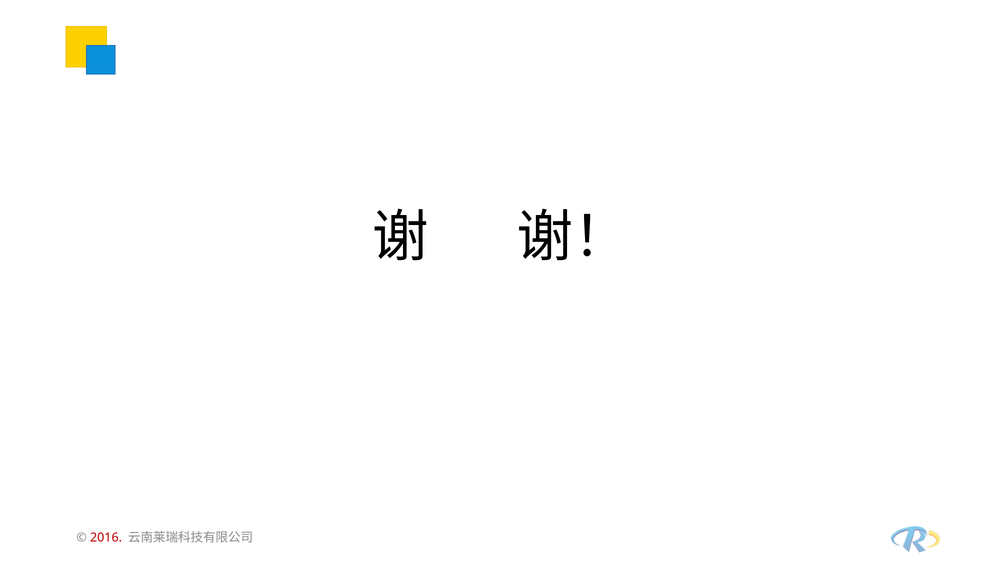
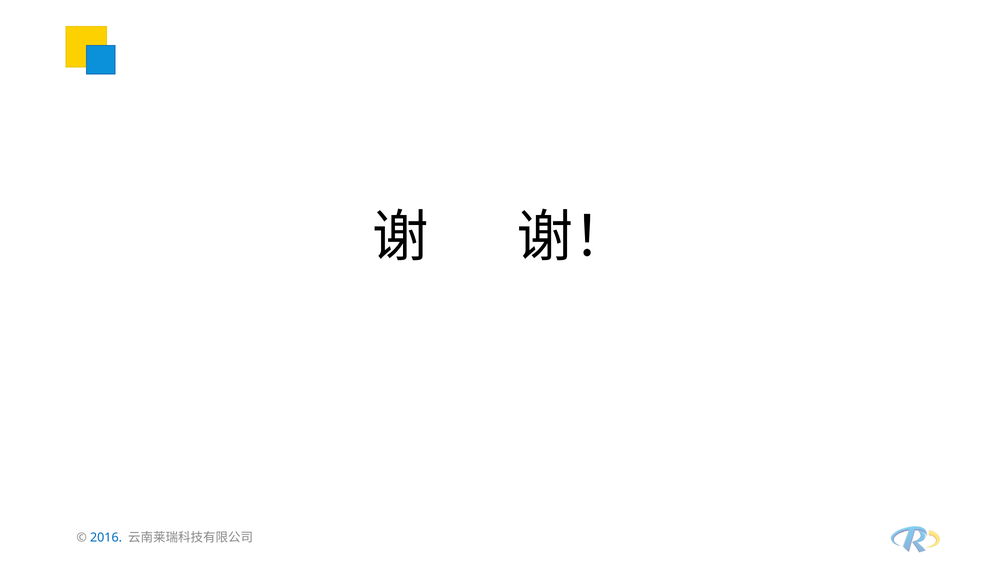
2016 colour: red -> blue
